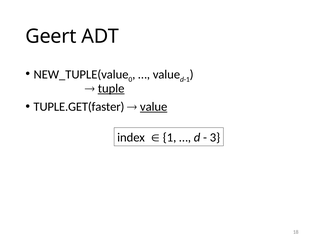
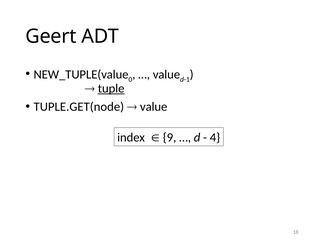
TUPLE.GET(faster: TUPLE.GET(faster -> TUPLE.GET(node
value at (154, 107) underline: present -> none
1: 1 -> 9
3: 3 -> 4
